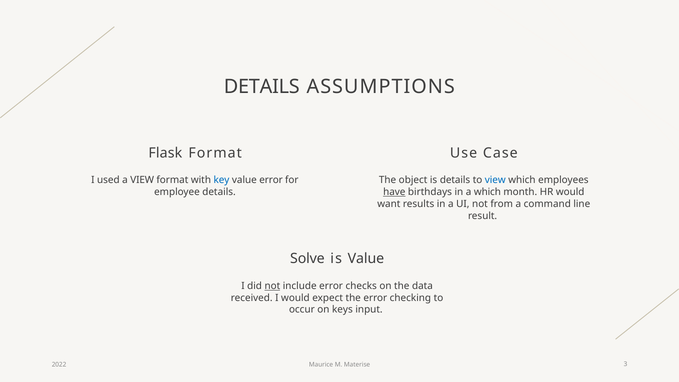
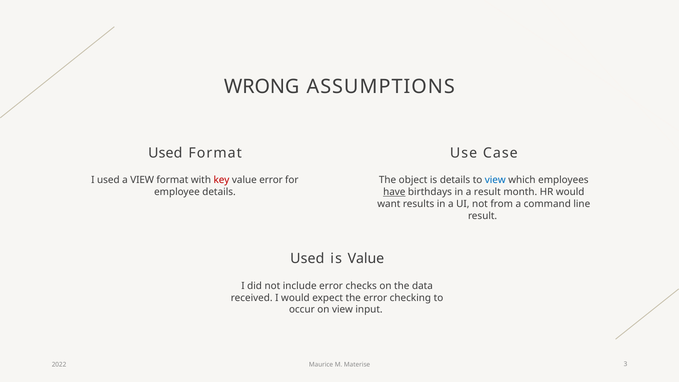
DETAILS at (262, 86): DETAILS -> WRONG
Flask at (165, 153): Flask -> Used
key colour: blue -> red
a which: which -> result
Solve at (307, 258): Solve -> Used
not at (272, 286) underline: present -> none
on keys: keys -> view
